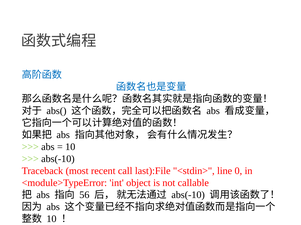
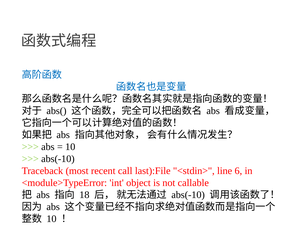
0: 0 -> 6
56: 56 -> 18
